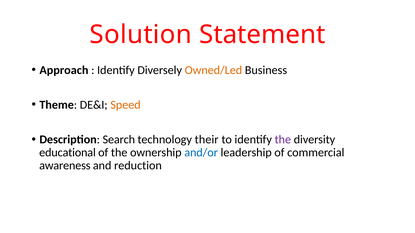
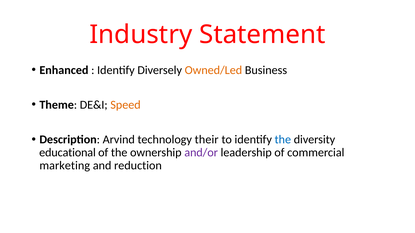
Solution: Solution -> Industry
Approach: Approach -> Enhanced
Search: Search -> Arvind
the at (283, 140) colour: purple -> blue
and/or colour: blue -> purple
awareness: awareness -> marketing
